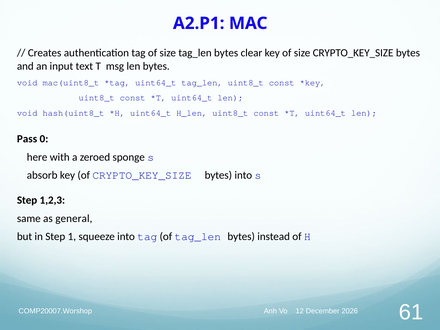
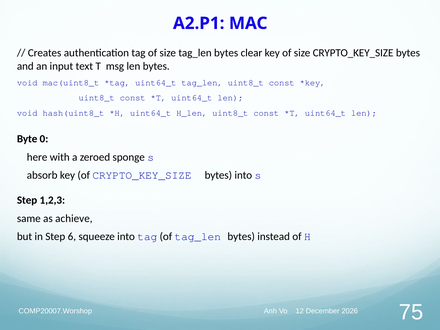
Pass: Pass -> Byte
general: general -> achieve
1: 1 -> 6
61: 61 -> 75
